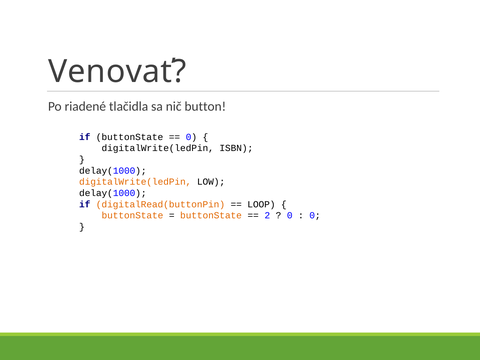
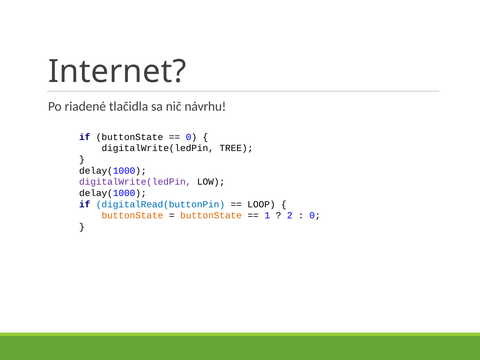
Venovať: Venovať -> Internet
button: button -> návrhu
ISBN: ISBN -> TREE
digitalWrite(ledPin at (135, 182) colour: orange -> purple
digitalRead(buttonPin colour: orange -> blue
2: 2 -> 1
0 at (290, 215): 0 -> 2
